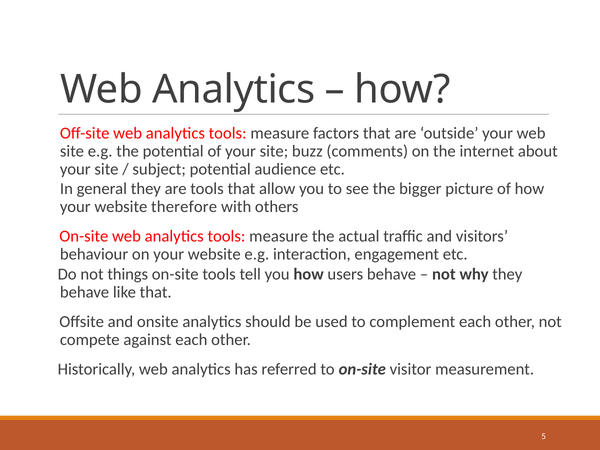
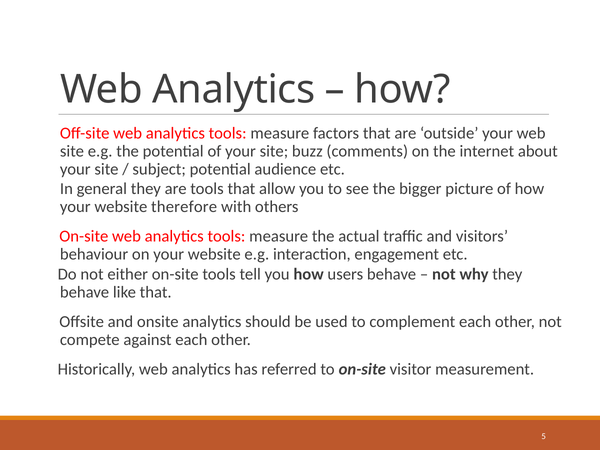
things: things -> either
